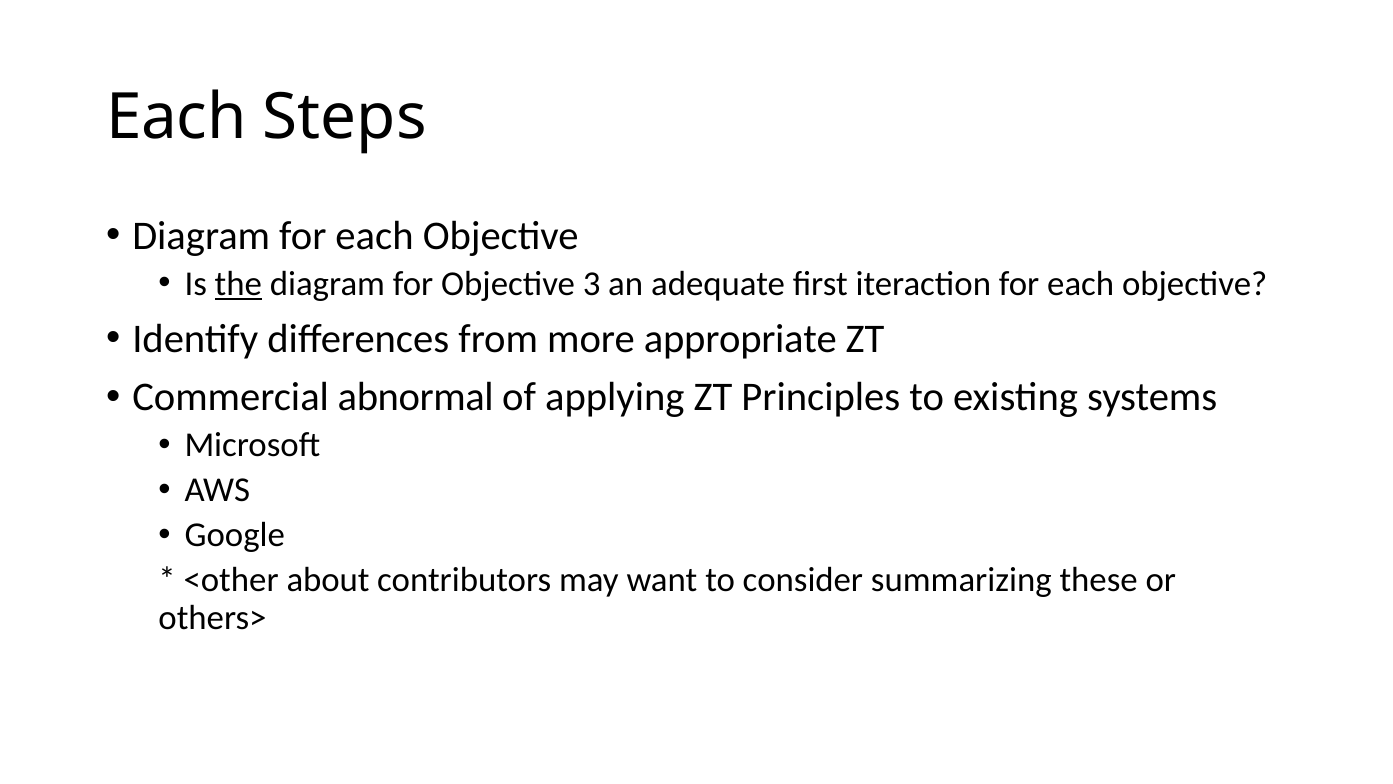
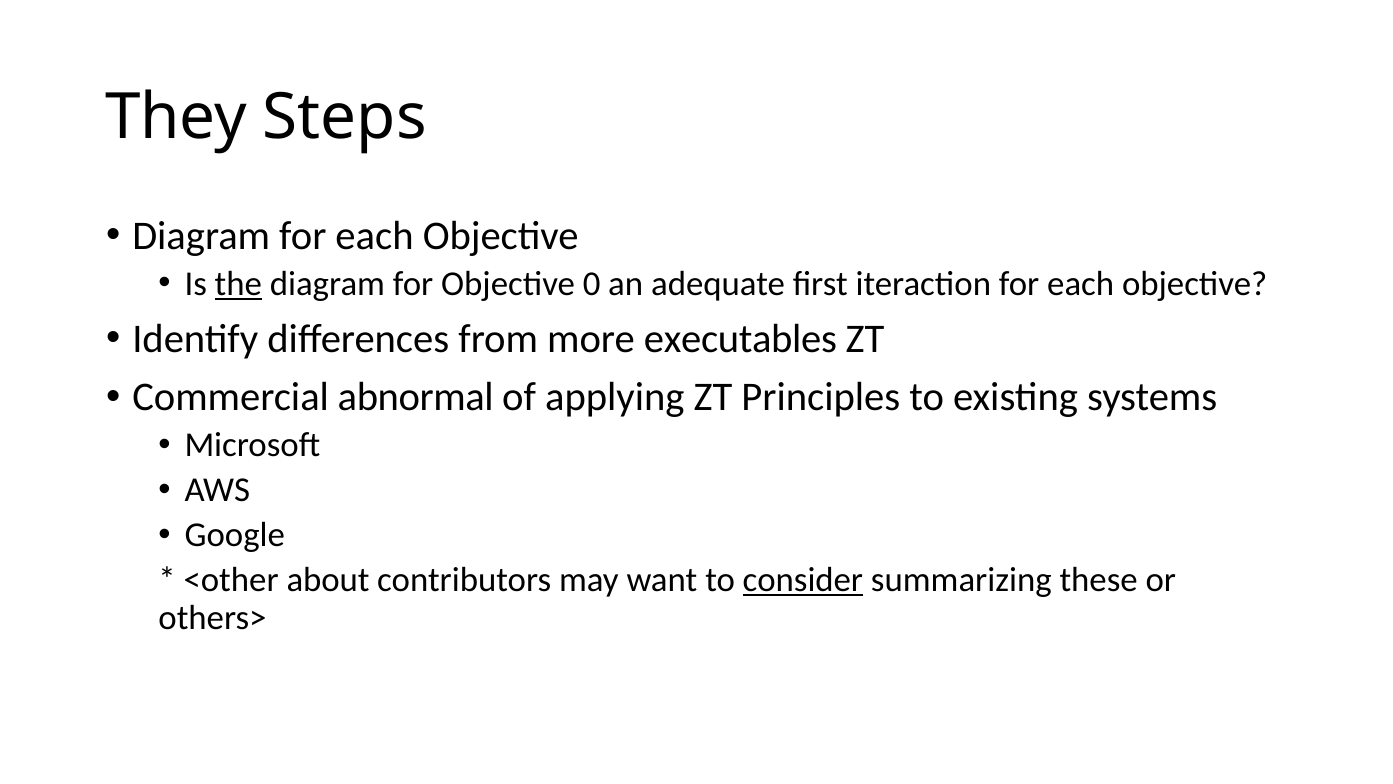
Each at (176, 117): Each -> They
3: 3 -> 0
appropriate: appropriate -> executables
consider underline: none -> present
